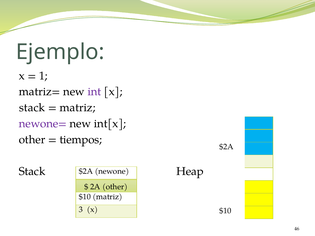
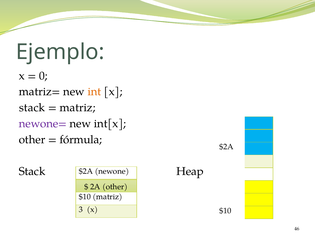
1: 1 -> 0
int colour: purple -> orange
tiempos: tiempos -> fórmula
